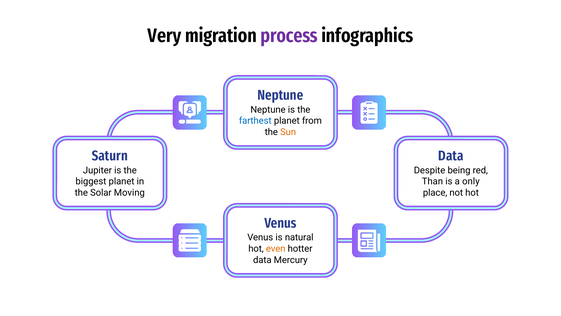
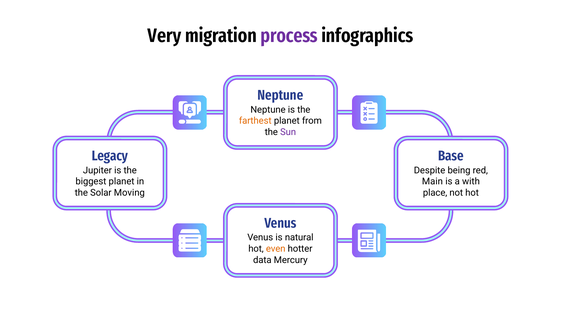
farthest colour: blue -> orange
Sun colour: orange -> purple
Saturn: Saturn -> Legacy
Data at (451, 156): Data -> Base
Than: Than -> Main
only: only -> with
